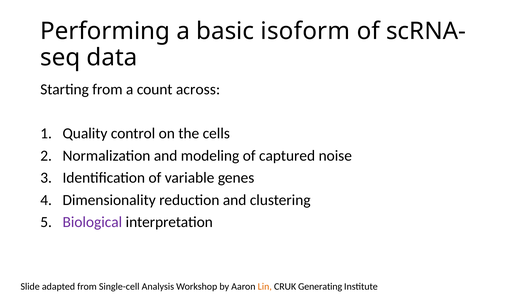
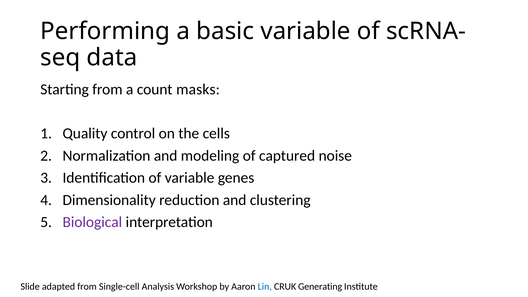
basic isoform: isoform -> variable
across: across -> masks
Lin colour: orange -> blue
